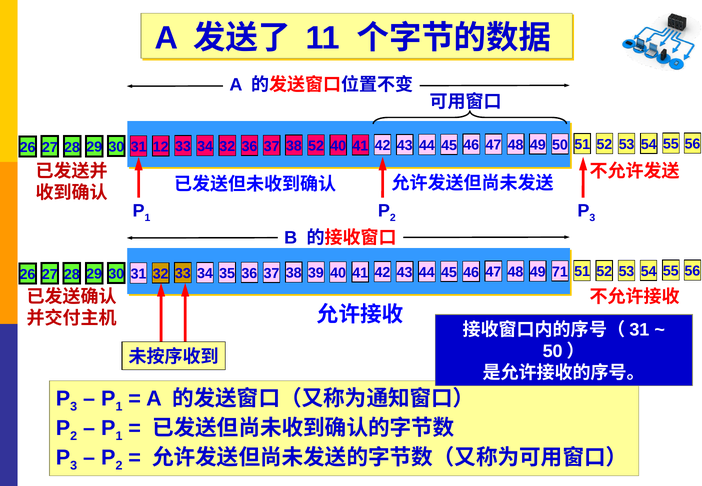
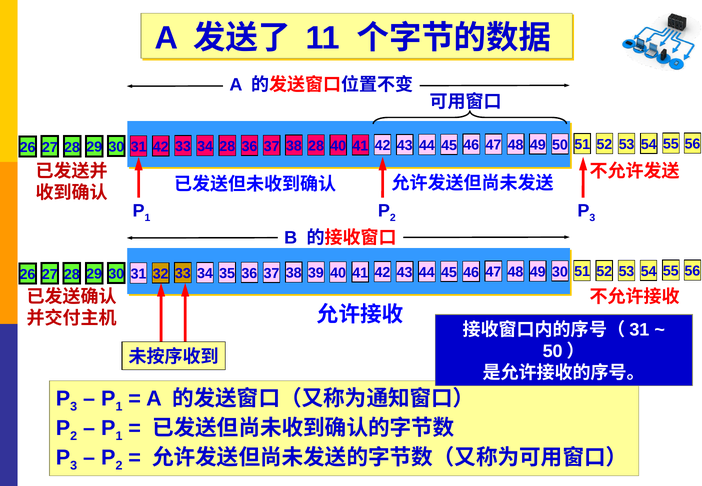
31 12: 12 -> 42
34 32: 32 -> 28
38 52: 52 -> 28
49 71: 71 -> 30
